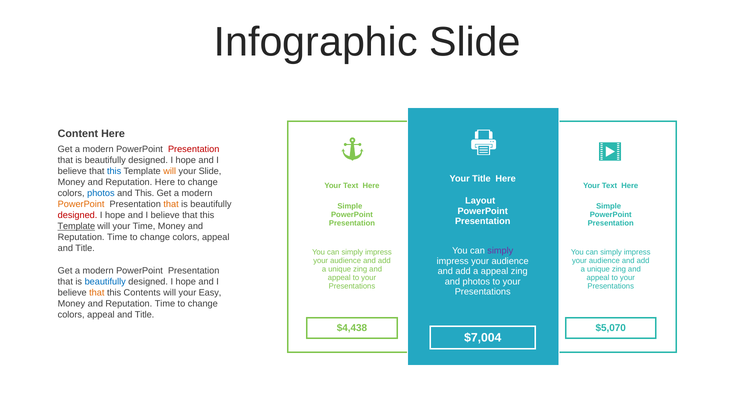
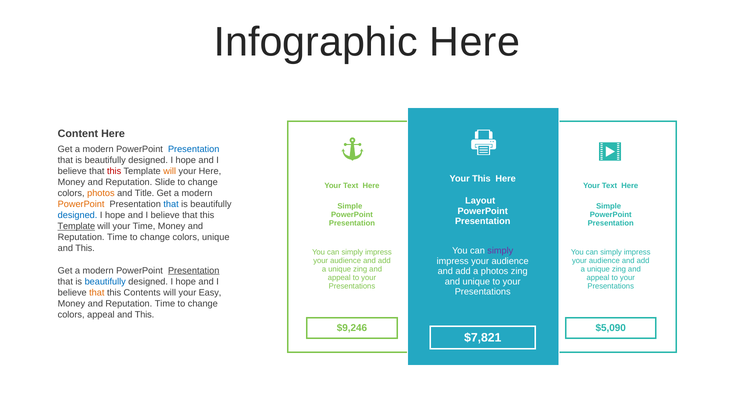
Infographic Slide: Slide -> Here
Presentation at (194, 149) colour: red -> blue
this at (114, 171) colour: blue -> red
your Slide: Slide -> Here
Your Title: Title -> This
Reputation Here: Here -> Slide
photos at (101, 193) colour: blue -> orange
and This: This -> Title
that at (171, 204) colour: orange -> blue
designed at (78, 215) colour: red -> blue
appeal at (216, 237): appeal -> unique
Title at (85, 248): Title -> This
Presentation at (194, 270) underline: none -> present
a appeal: appeal -> photos
and photos: photos -> unique
Title at (144, 314): Title -> This
$4,438: $4,438 -> $9,246
$5,070: $5,070 -> $5,090
$7,004: $7,004 -> $7,821
